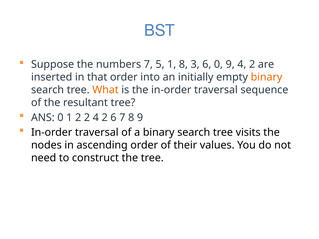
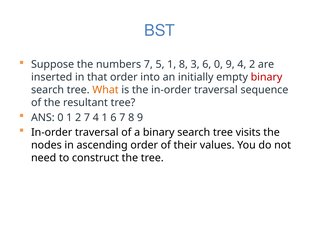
binary at (267, 77) colour: orange -> red
2 2: 2 -> 7
2 at (105, 118): 2 -> 1
